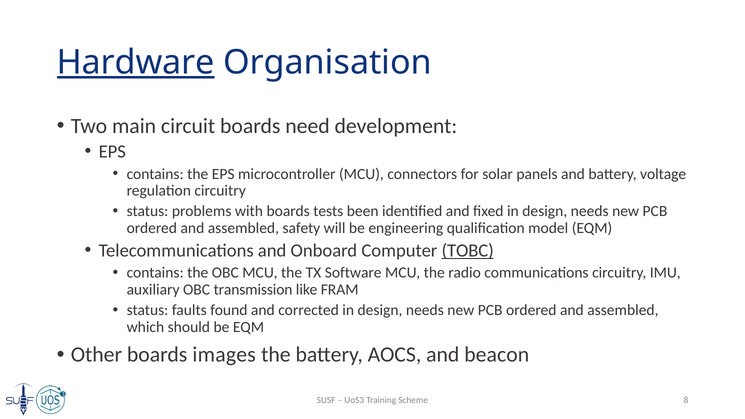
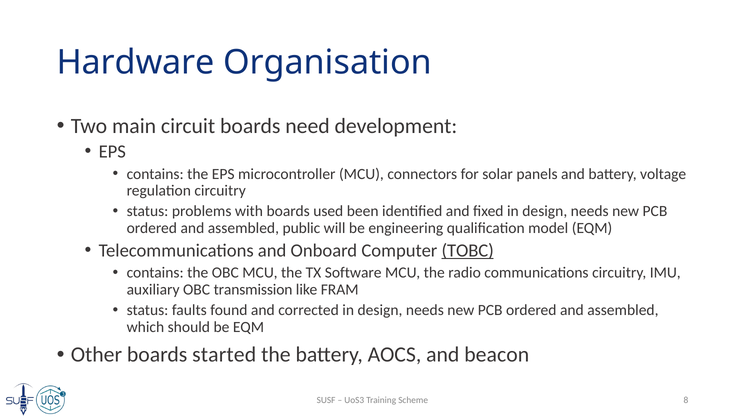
Hardware underline: present -> none
tests: tests -> used
safety: safety -> public
images: images -> started
